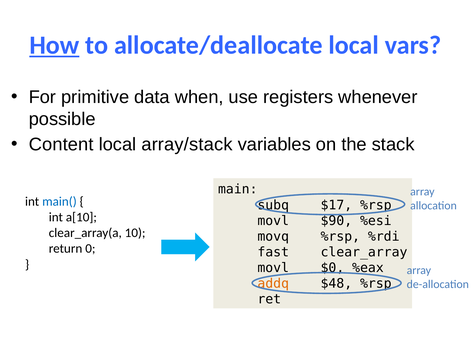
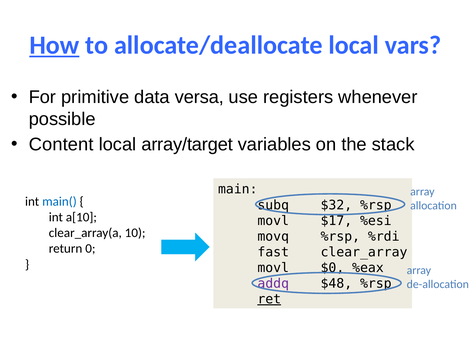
when: when -> versa
array/stack: array/stack -> array/target
$17: $17 -> $32
$90: $90 -> $17
addq colour: orange -> purple
ret underline: none -> present
